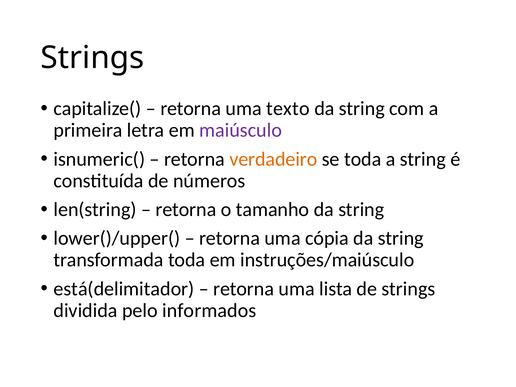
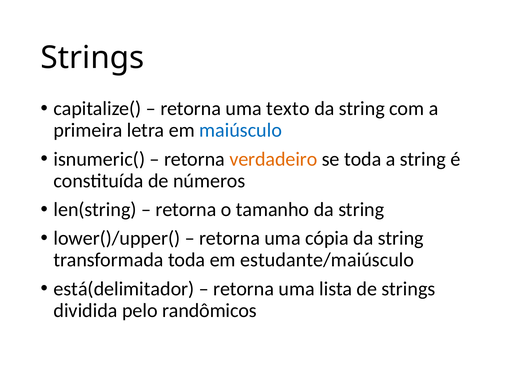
maiúsculo colour: purple -> blue
instruções/maiúsculo: instruções/maiúsculo -> estudante/maiúsculo
informados: informados -> randômicos
